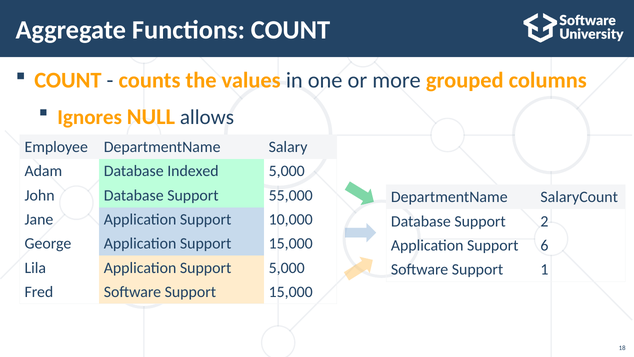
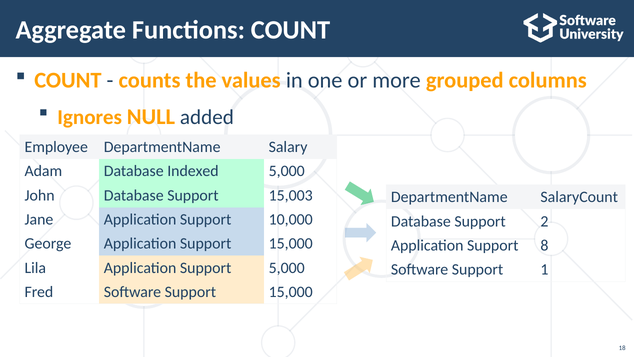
allows: allows -> added
55,000: 55,000 -> 15,003
6: 6 -> 8
